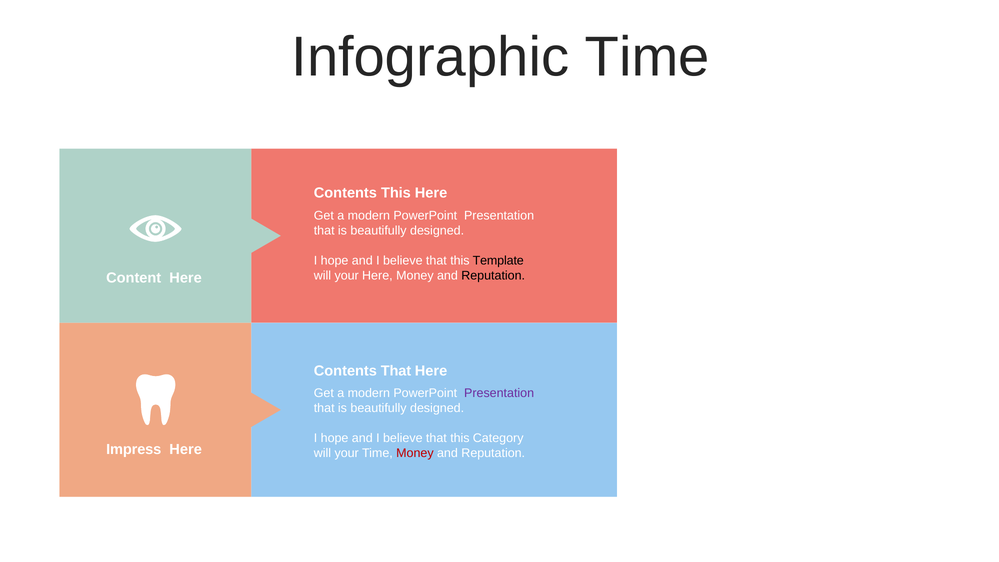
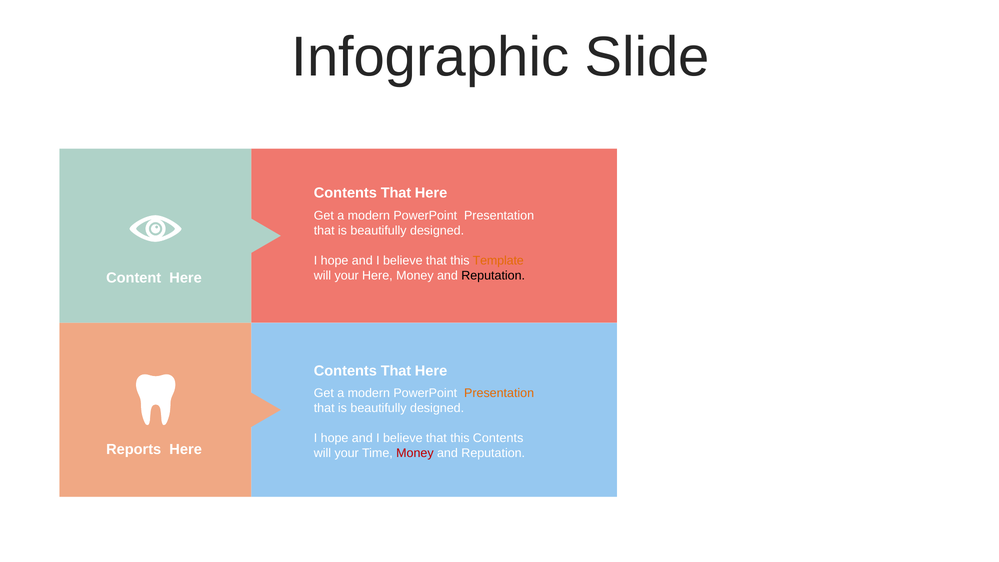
Infographic Time: Time -> Slide
This at (396, 193): This -> That
Template colour: black -> orange
Presentation at (499, 393) colour: purple -> orange
this Category: Category -> Contents
Impress: Impress -> Reports
